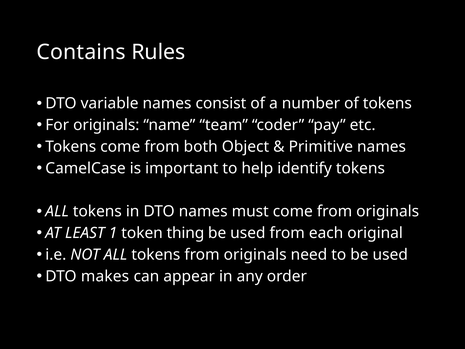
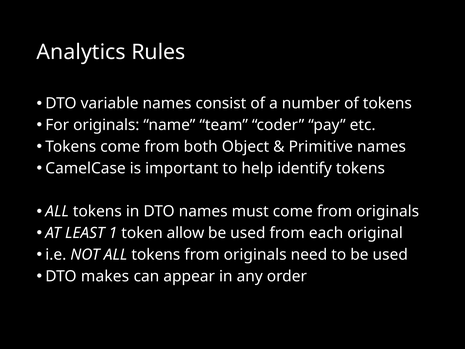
Contains: Contains -> Analytics
thing: thing -> allow
